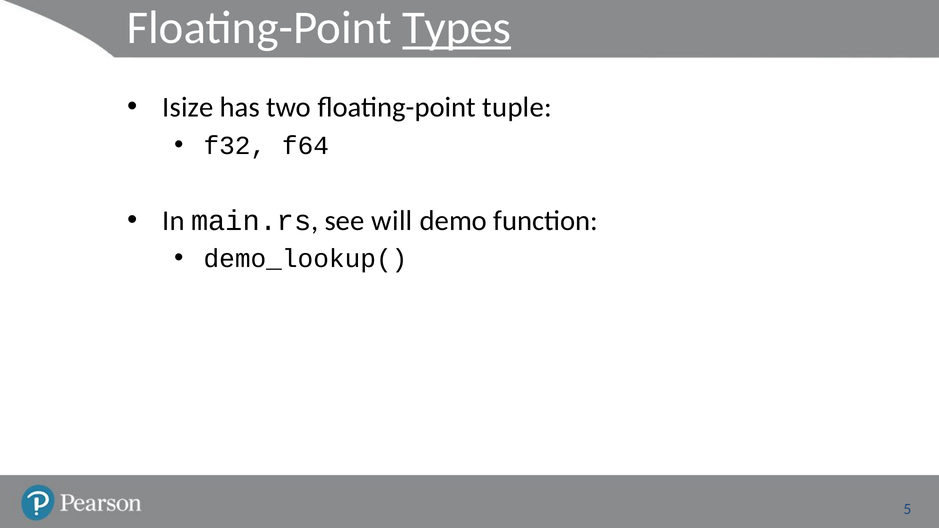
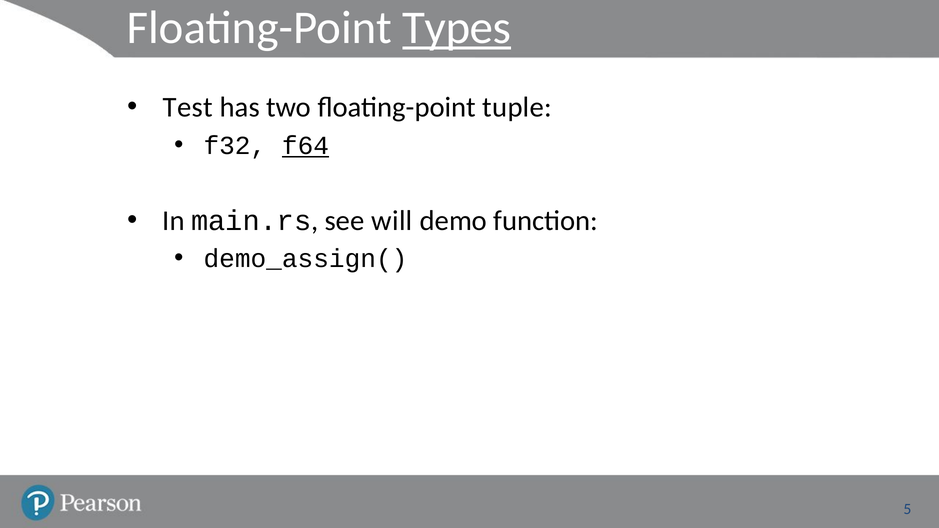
Isize: Isize -> Test
f64 underline: none -> present
demo_lookup(: demo_lookup( -> demo_assign(
